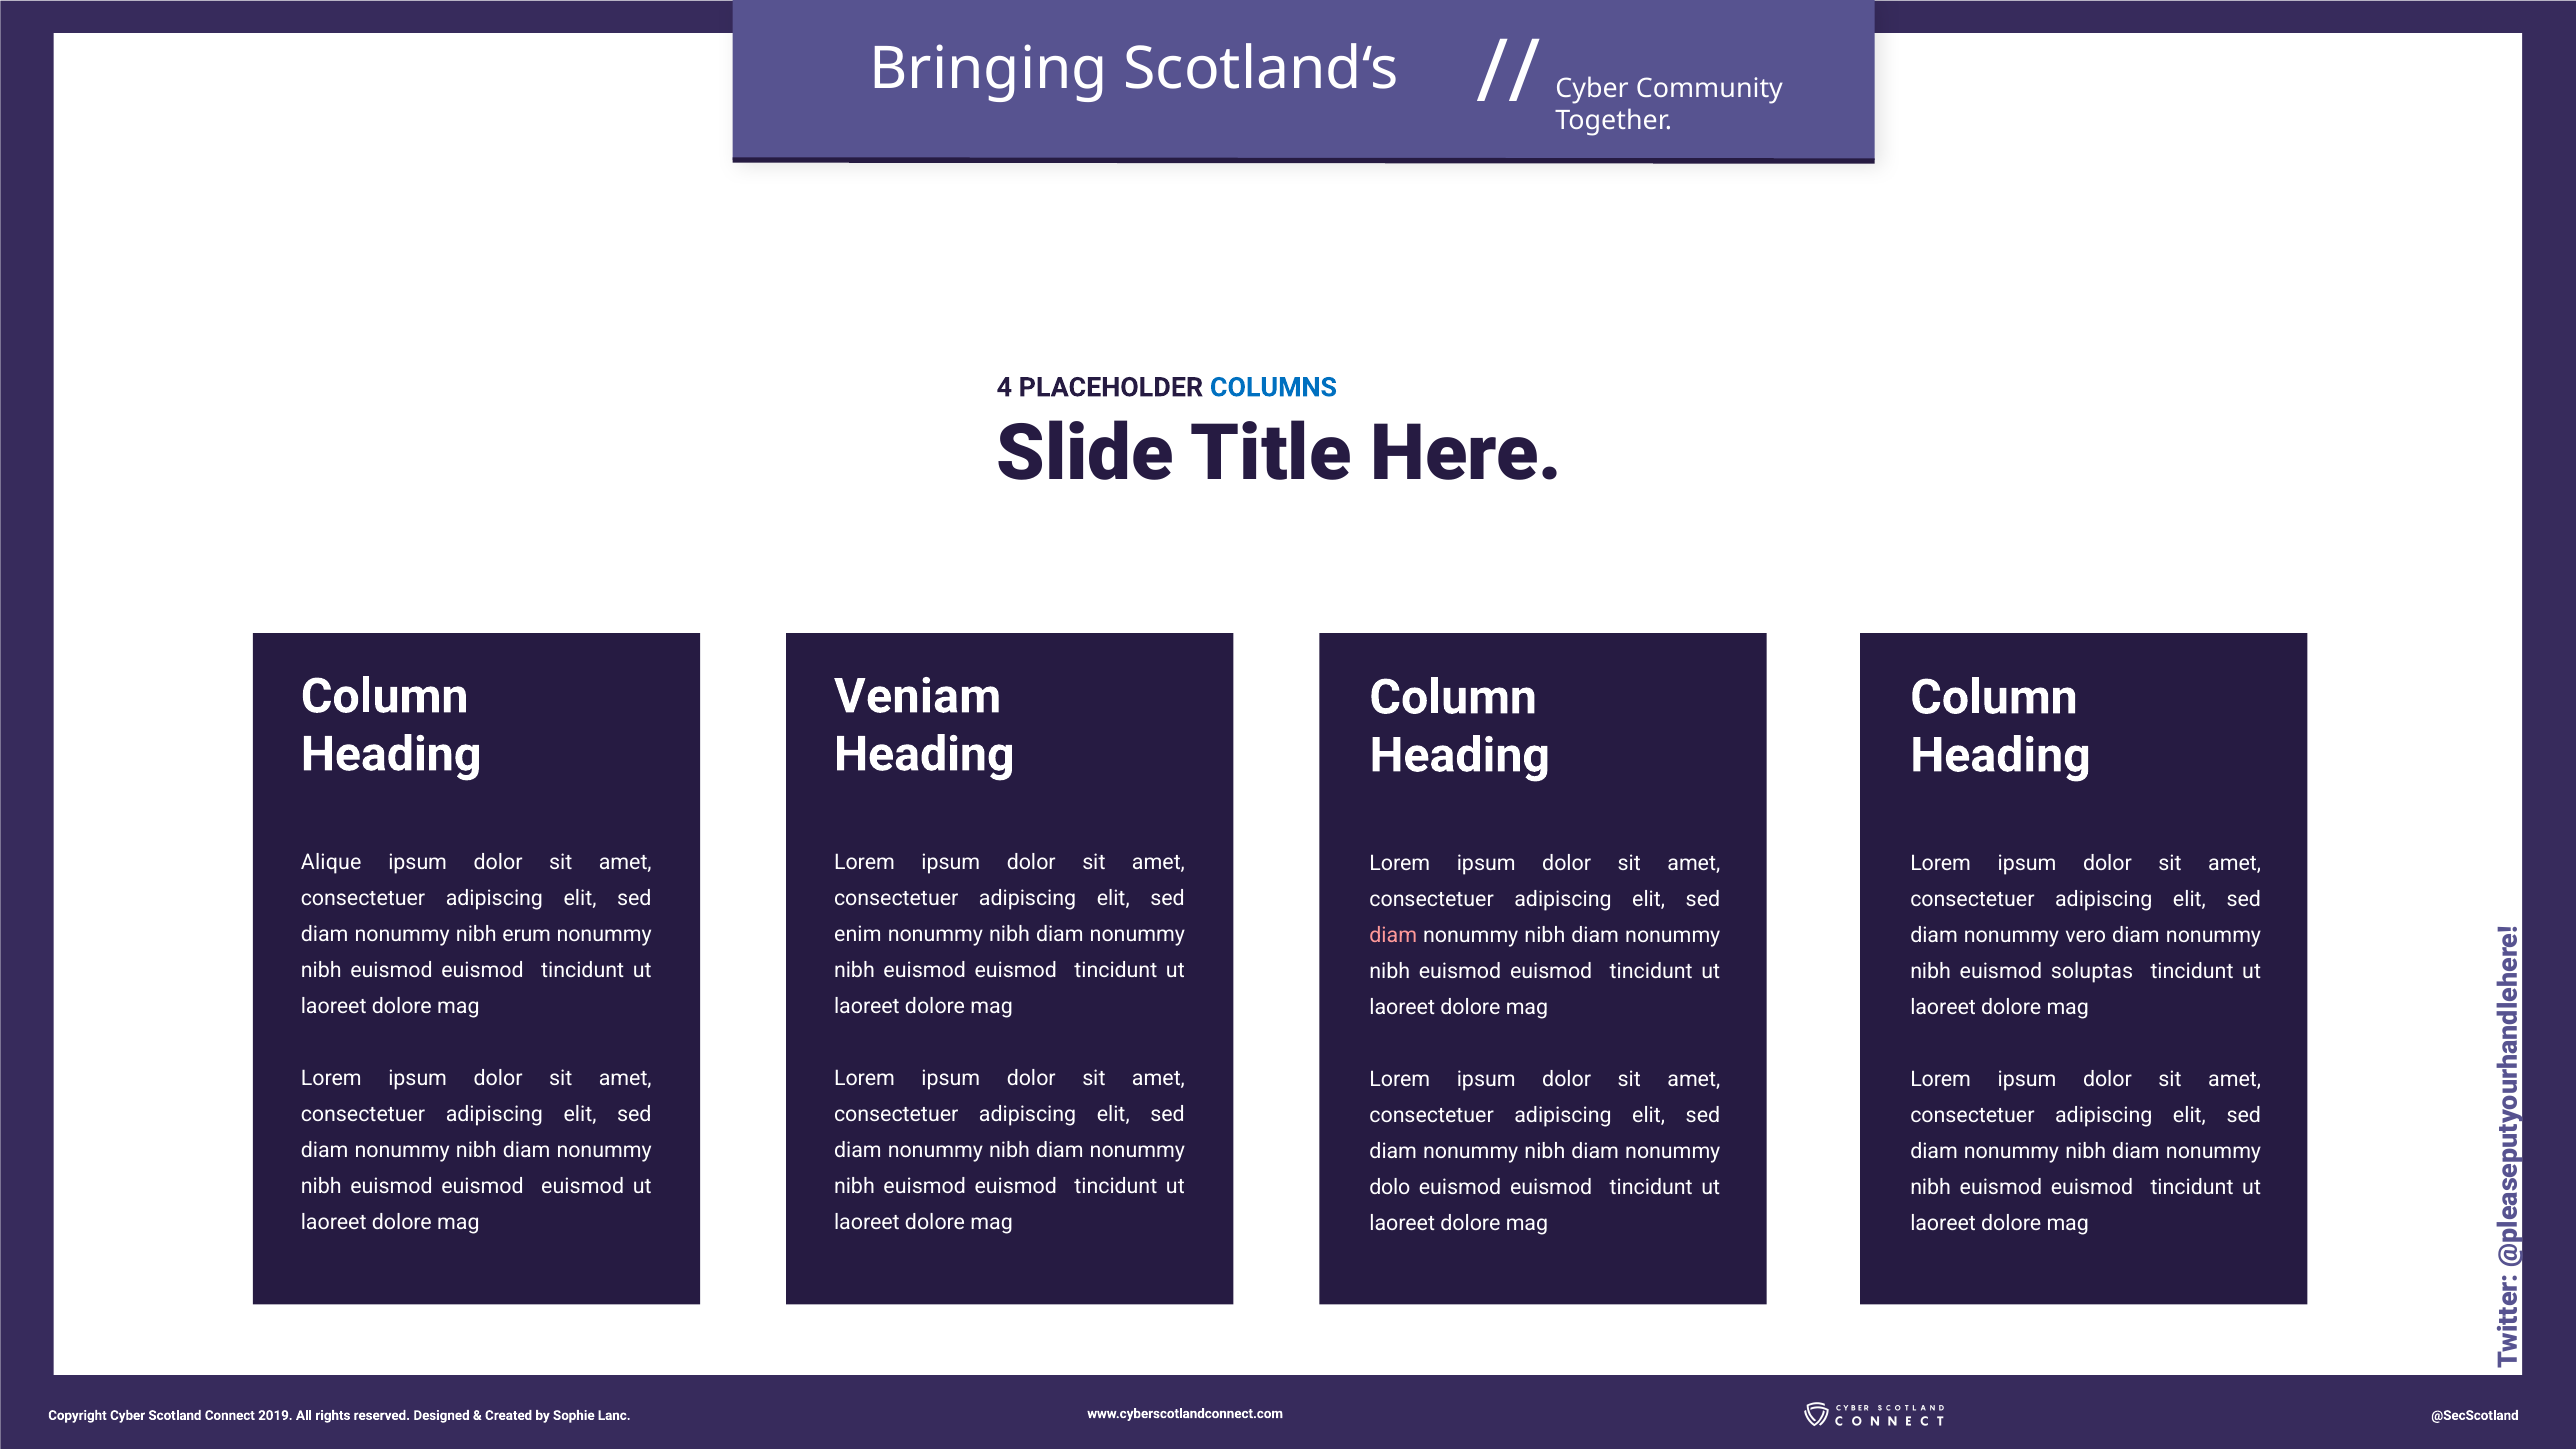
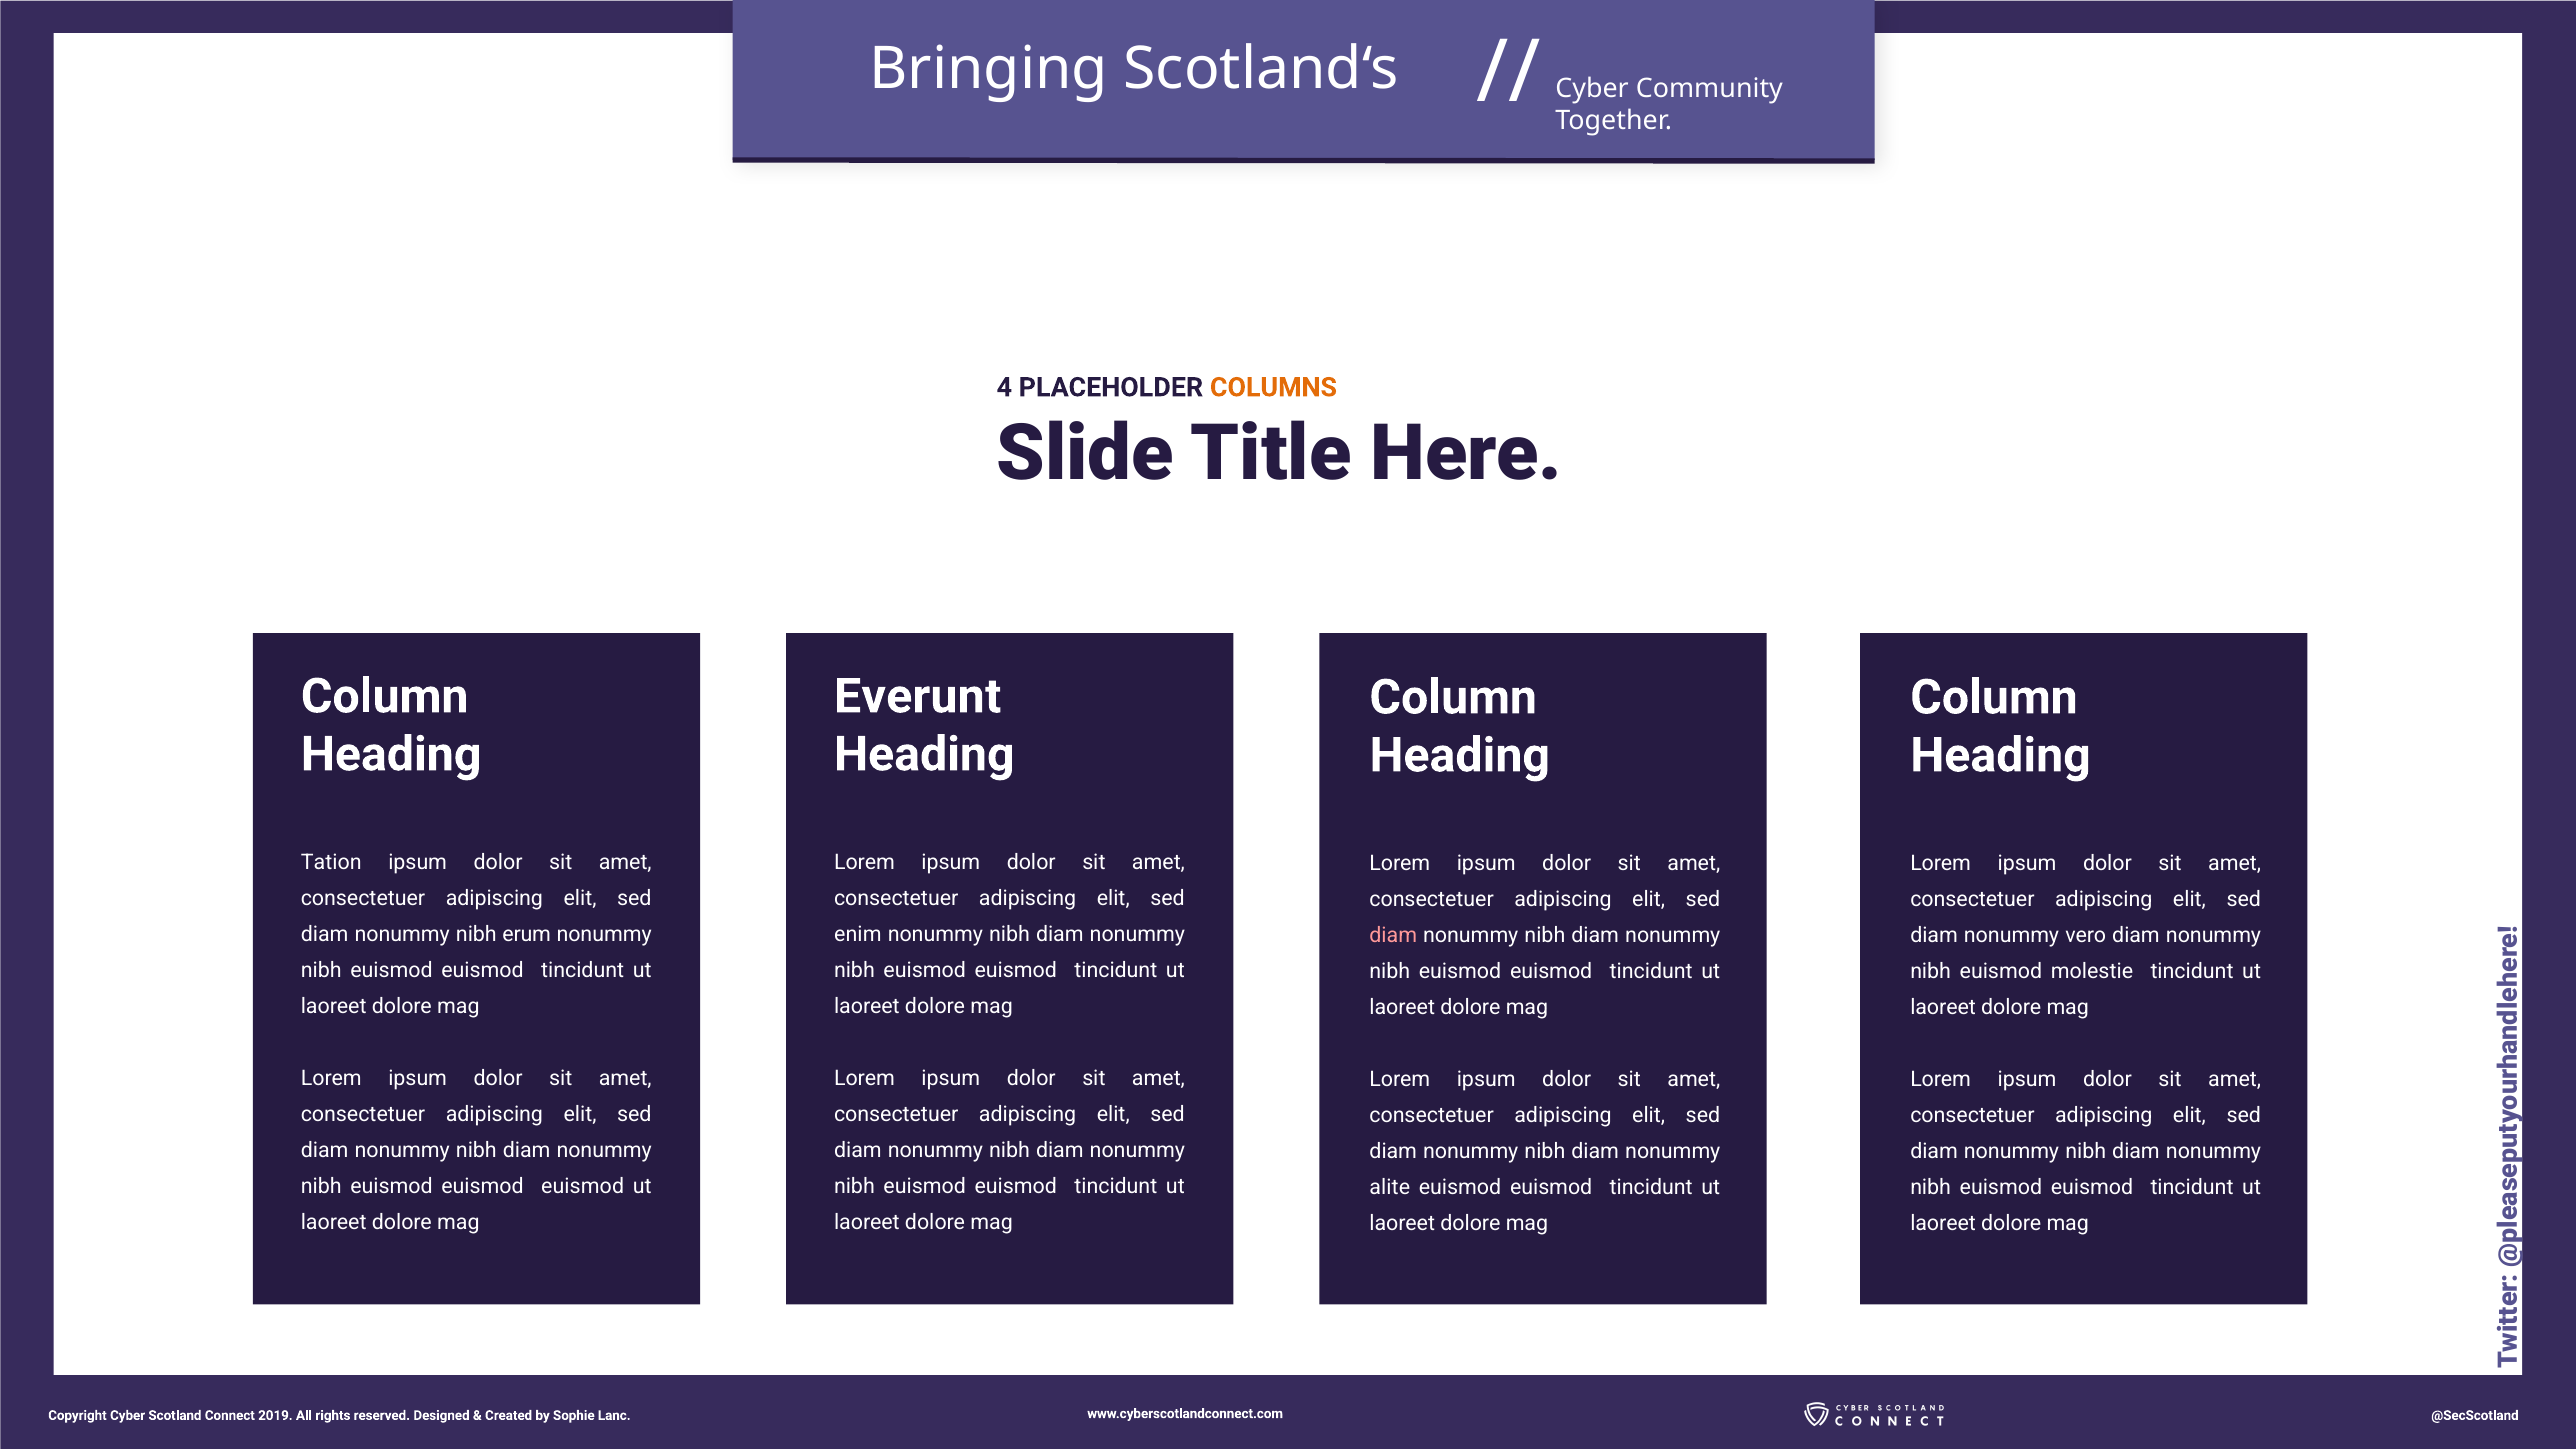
COLUMNS colour: blue -> orange
Veniam: Veniam -> Everunt
Alique: Alique -> Tation
soluptas: soluptas -> molestie
dolo: dolo -> alite
